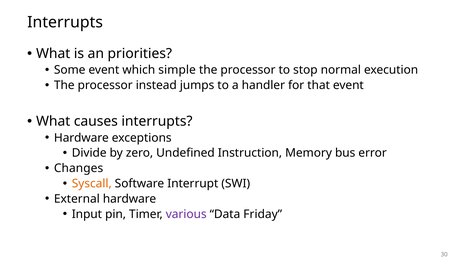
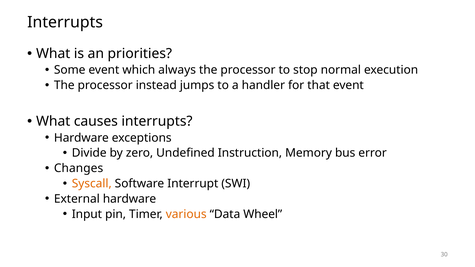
simple: simple -> always
various colour: purple -> orange
Friday: Friday -> Wheel
